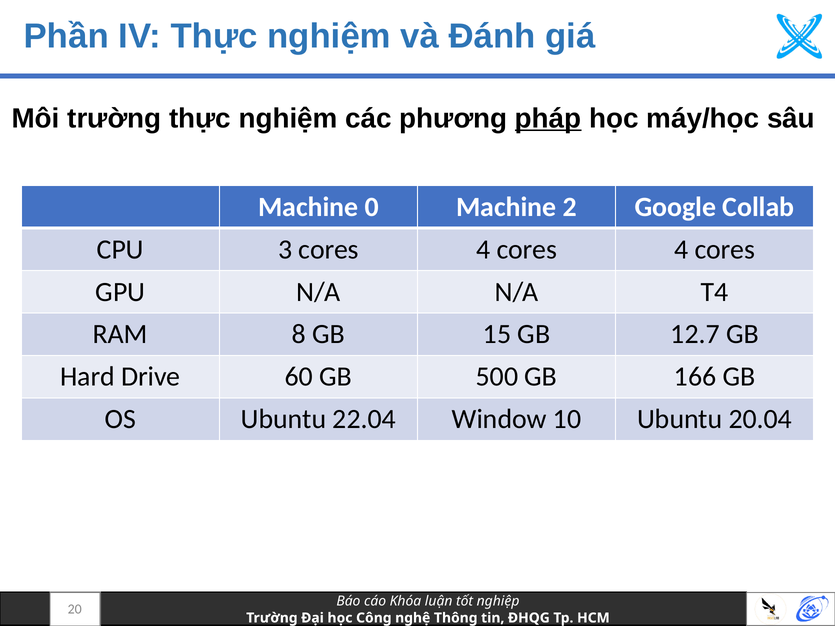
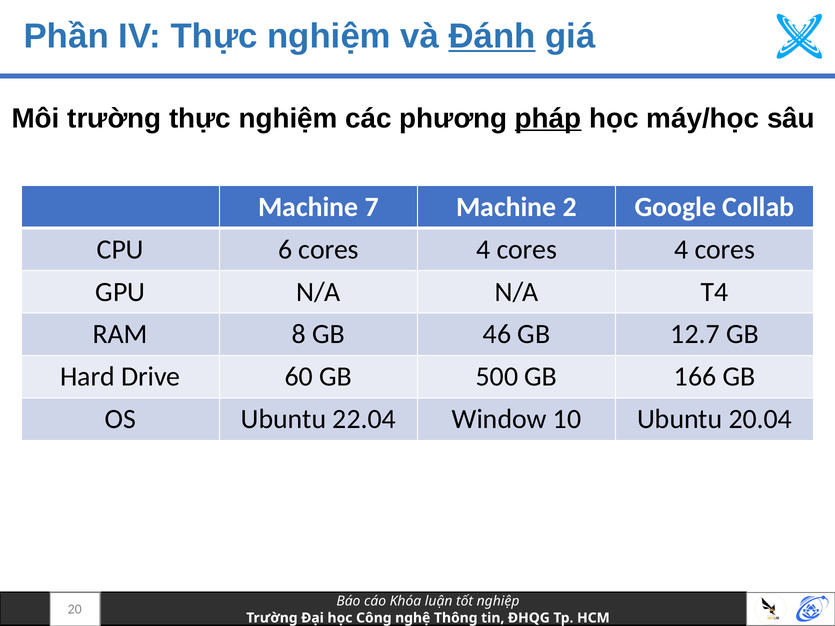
Đánh underline: none -> present
0: 0 -> 7
3: 3 -> 6
15: 15 -> 46
